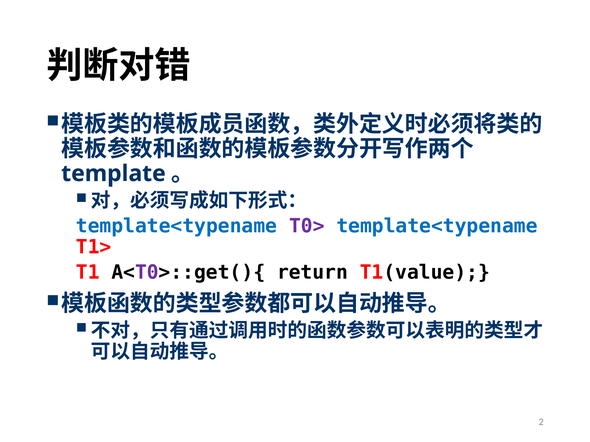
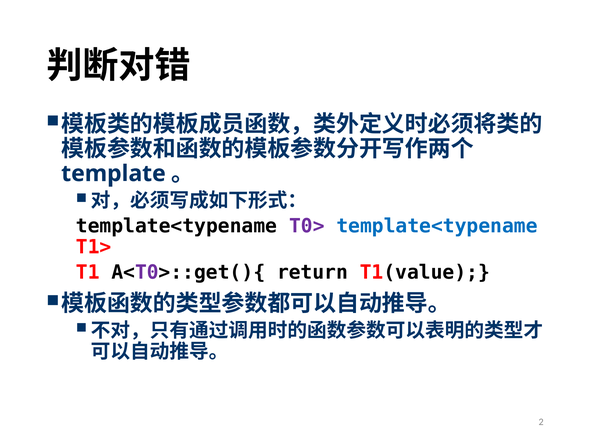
template<typename at (177, 226) colour: blue -> black
